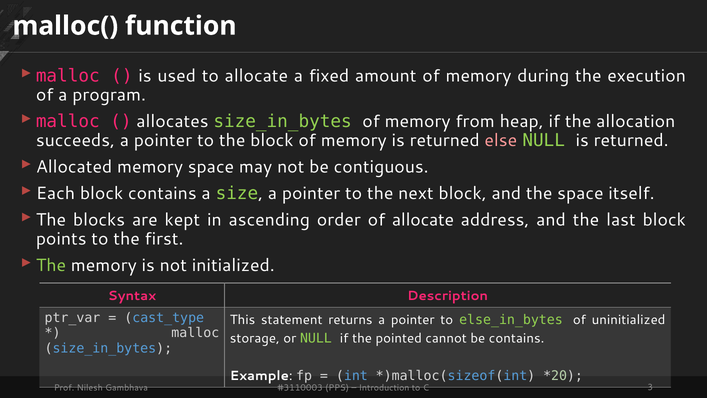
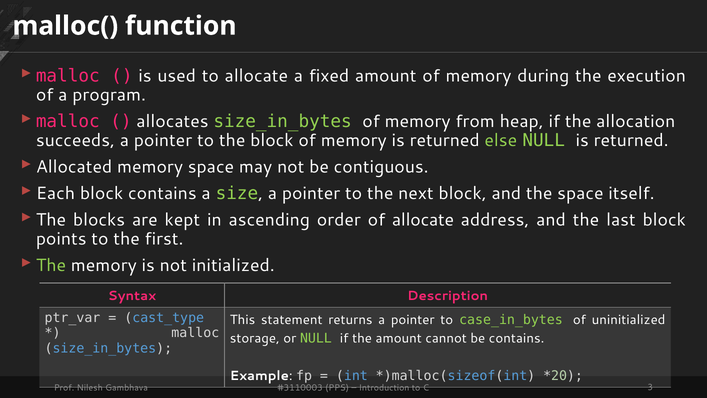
else colour: pink -> light green
else_in_bytes: else_in_bytes -> case_in_bytes
the pointed: pointed -> amount
